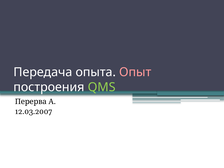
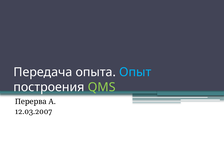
Опыт colour: pink -> light blue
